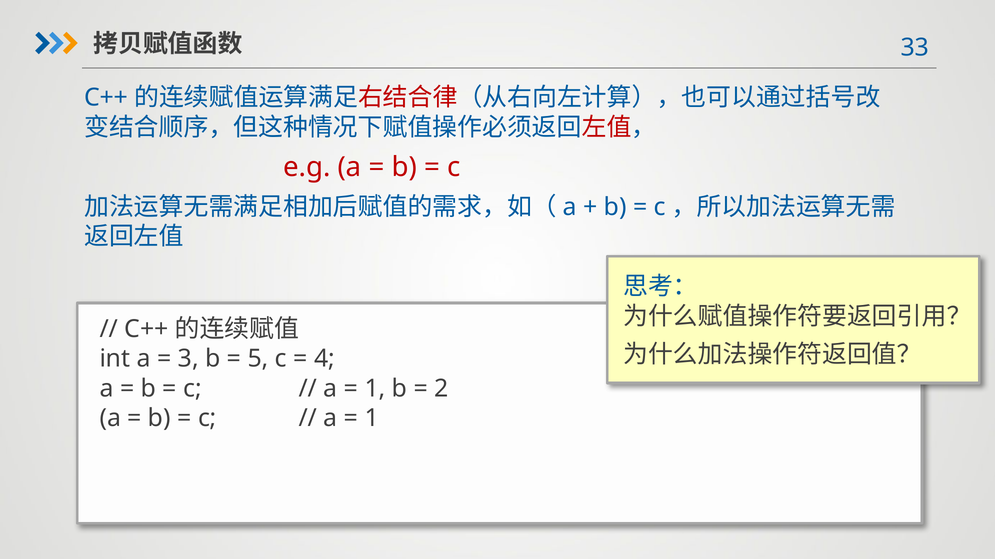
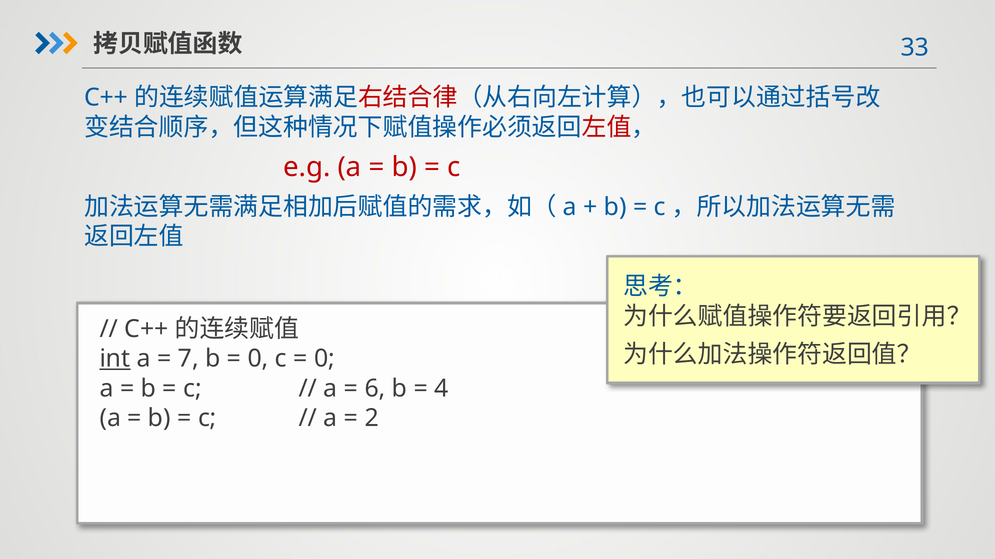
int underline: none -> present
3: 3 -> 7
5 at (258, 359): 5 -> 0
4 at (324, 359): 4 -> 0
1 at (375, 389): 1 -> 6
2: 2 -> 4
1 at (372, 419): 1 -> 2
